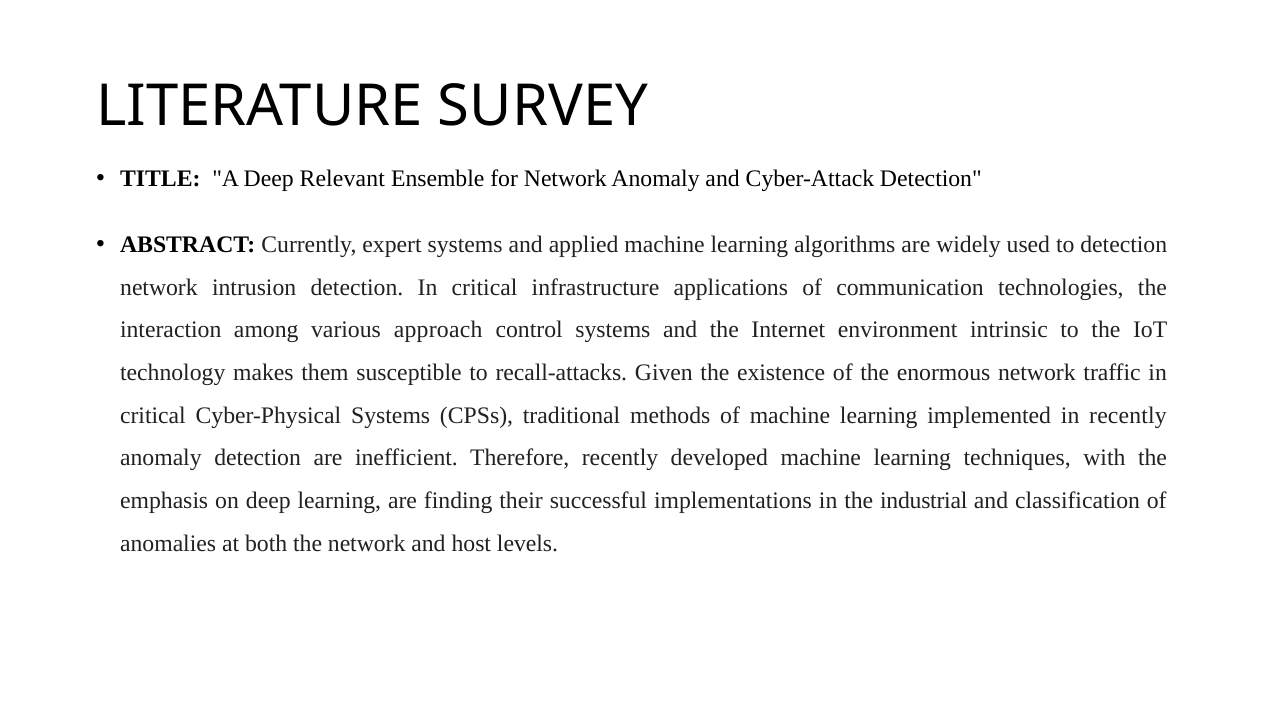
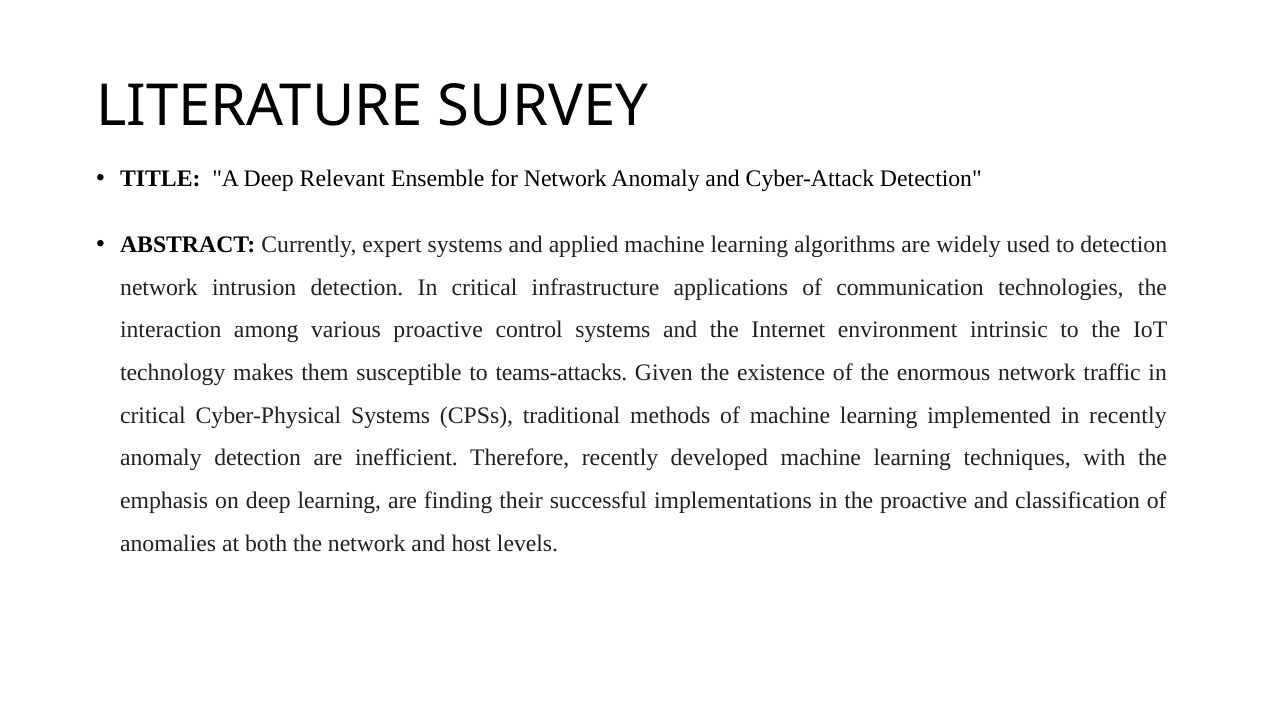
various approach: approach -> proactive
recall-attacks: recall-attacks -> teams-attacks
the industrial: industrial -> proactive
